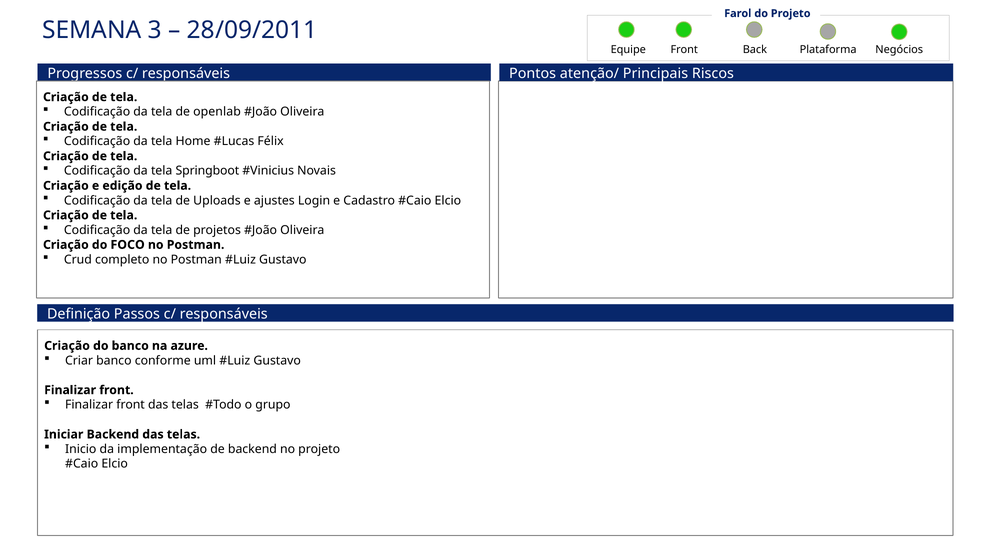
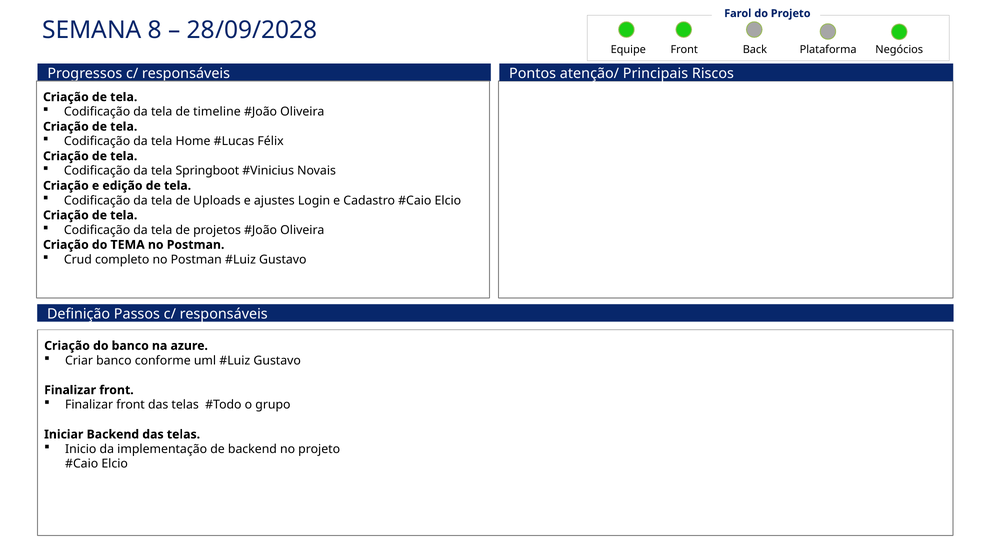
3: 3 -> 8
28/09/2011: 28/09/2011 -> 28/09/2028
openlab: openlab -> timeline
FOCO: FOCO -> TEMA
